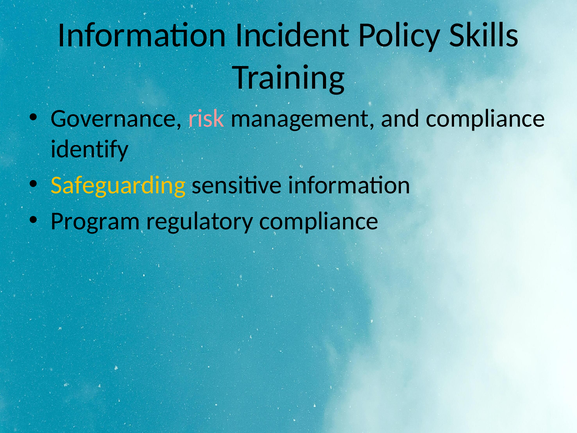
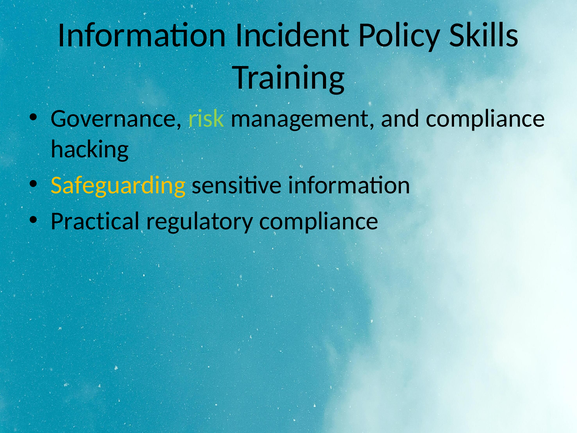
risk colour: pink -> light green
identify: identify -> hacking
Program: Program -> Practical
